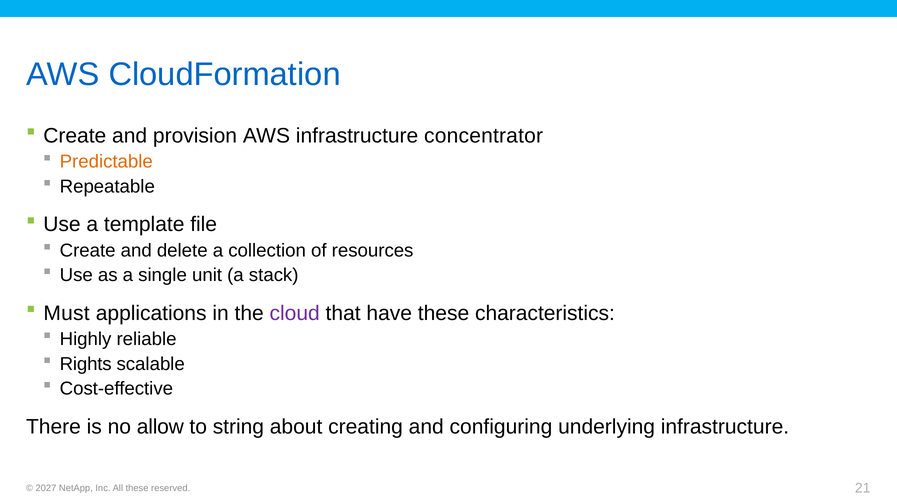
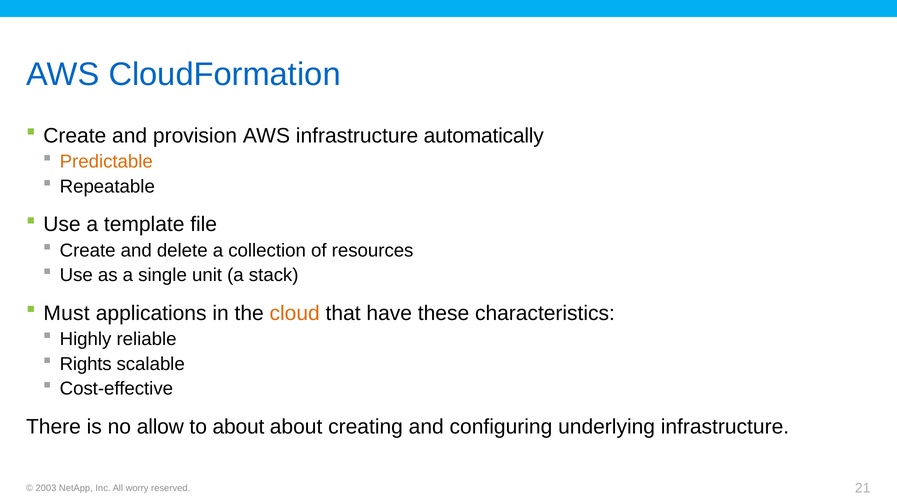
concentrator: concentrator -> automatically
cloud colour: purple -> orange
to string: string -> about
2027: 2027 -> 2003
All these: these -> worry
